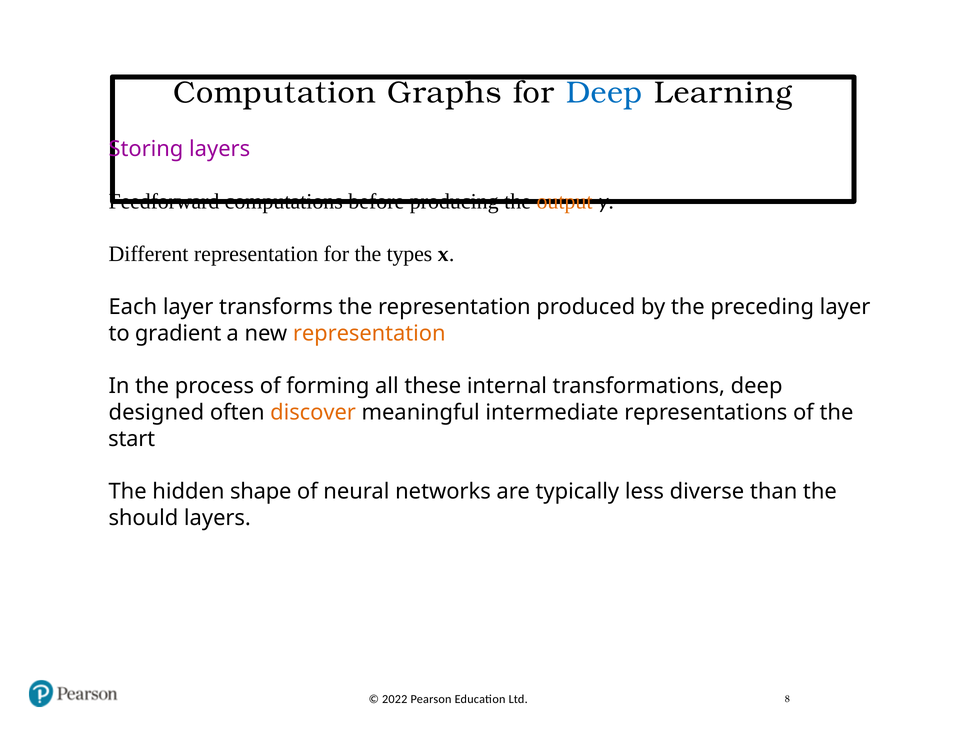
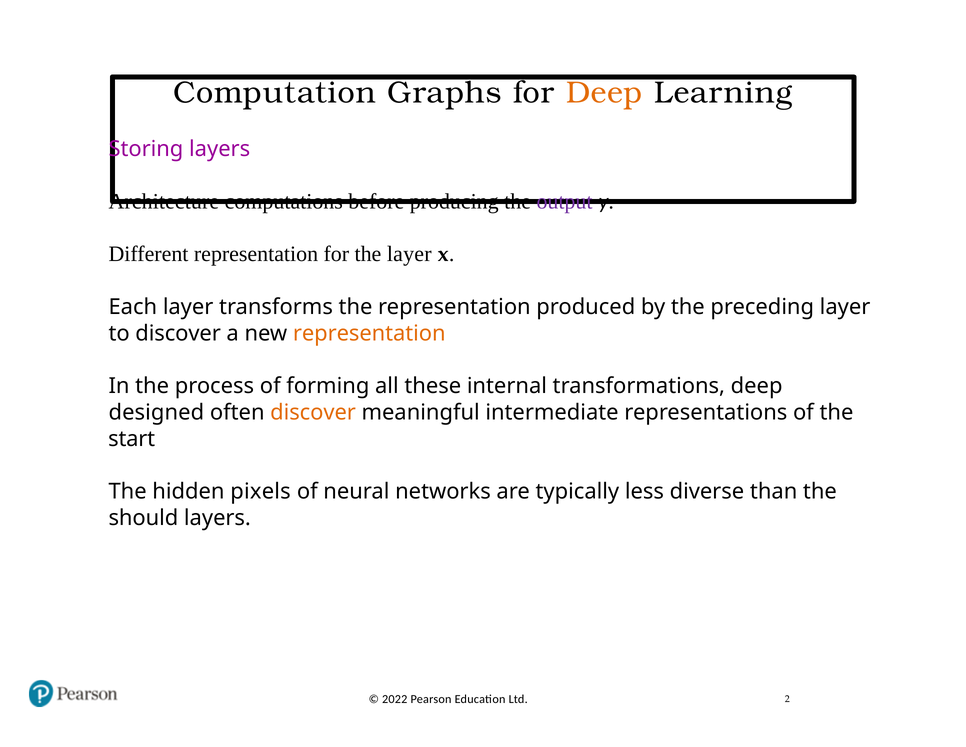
Deep at (604, 93) colour: blue -> orange
Feedforward: Feedforward -> Architecture
output colour: orange -> purple
the types: types -> layer
to gradient: gradient -> discover
shape: shape -> pixels
8: 8 -> 2
